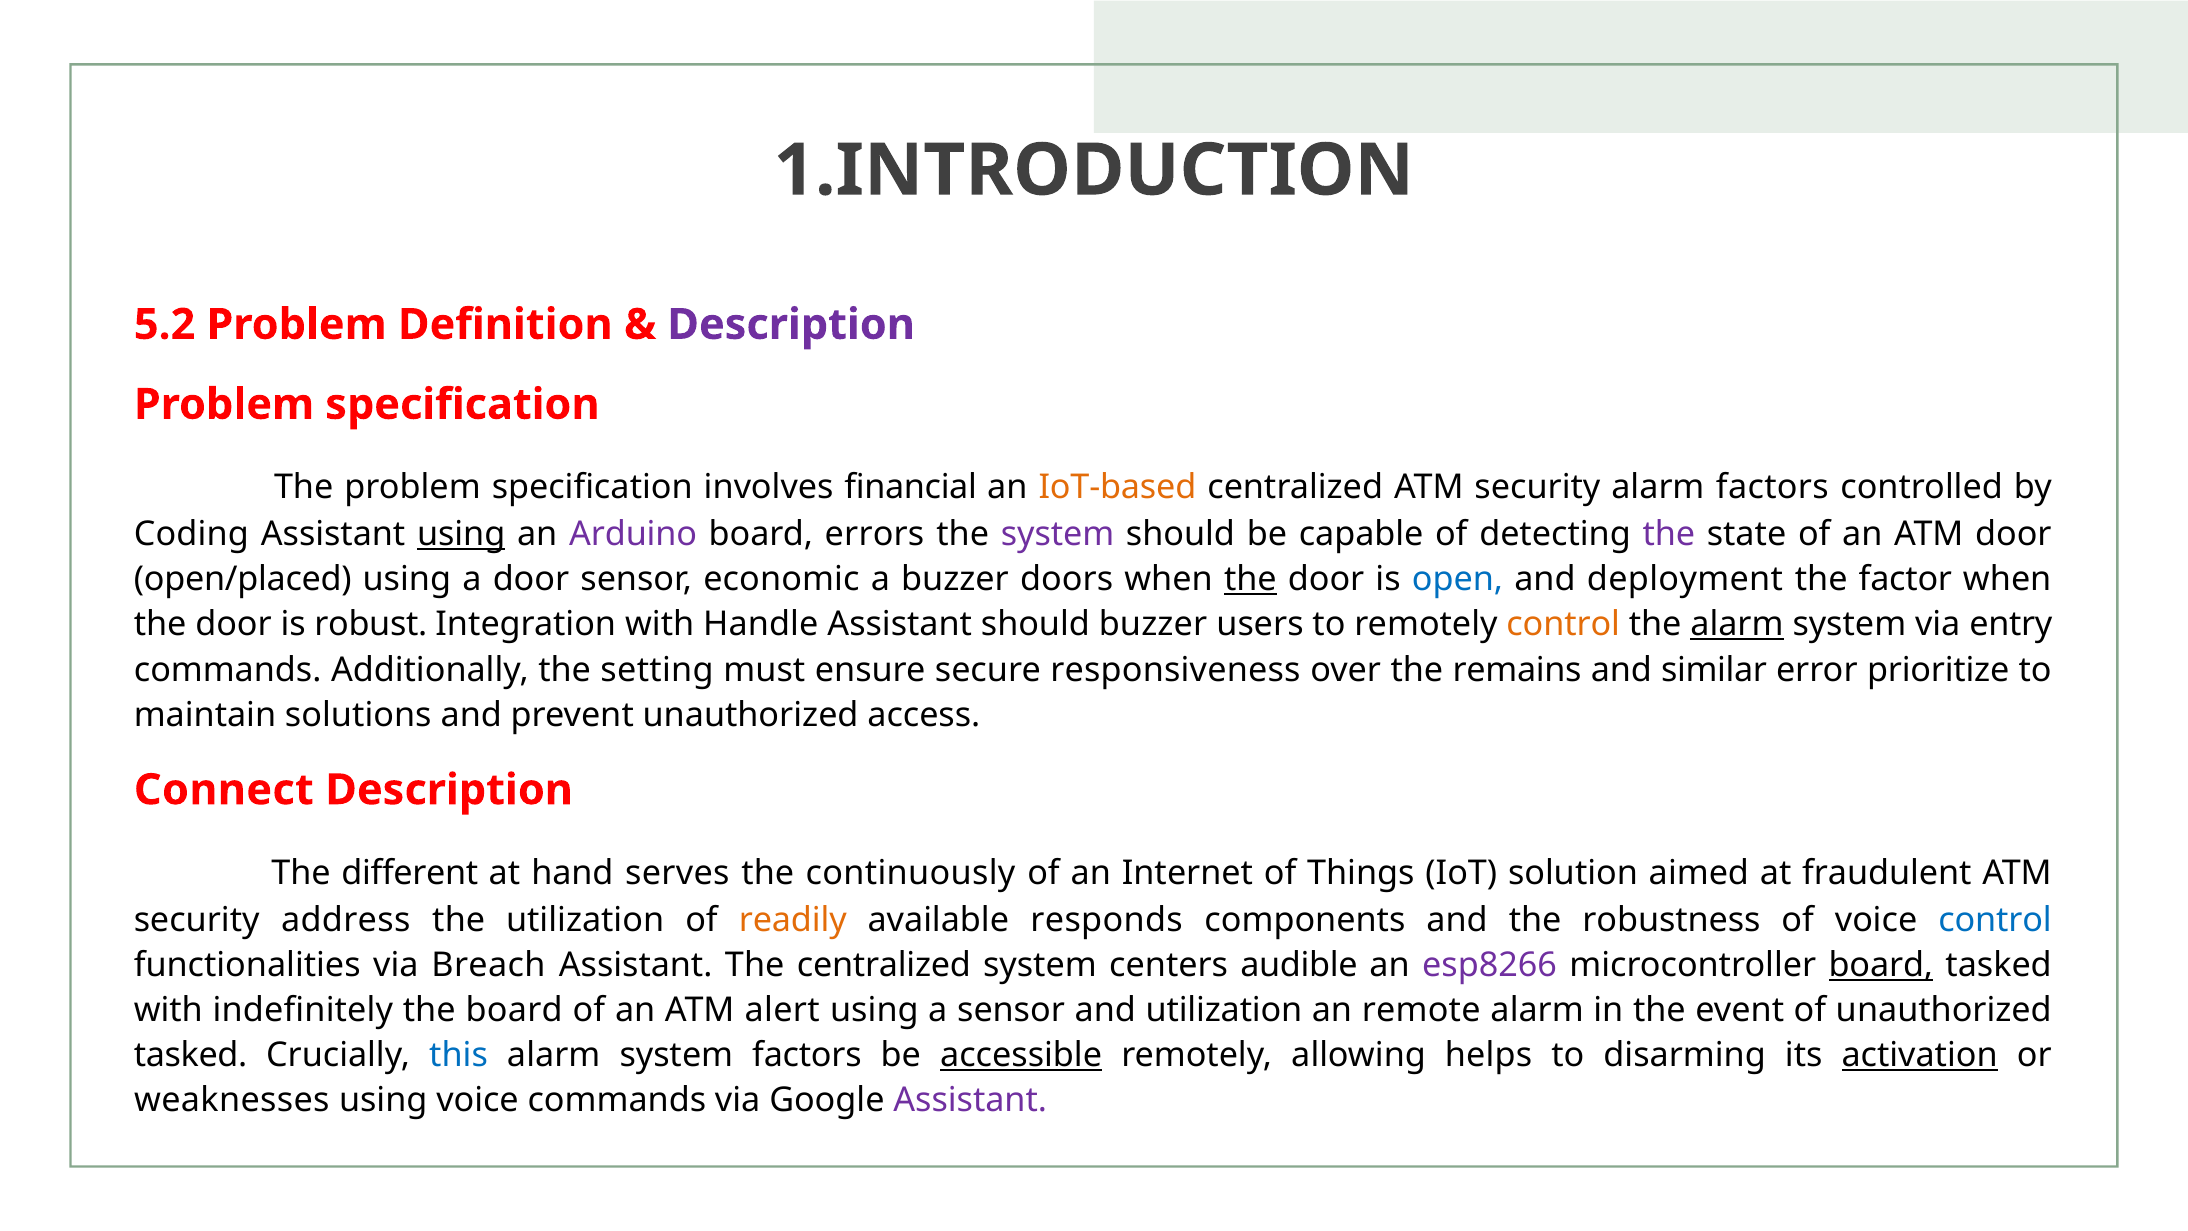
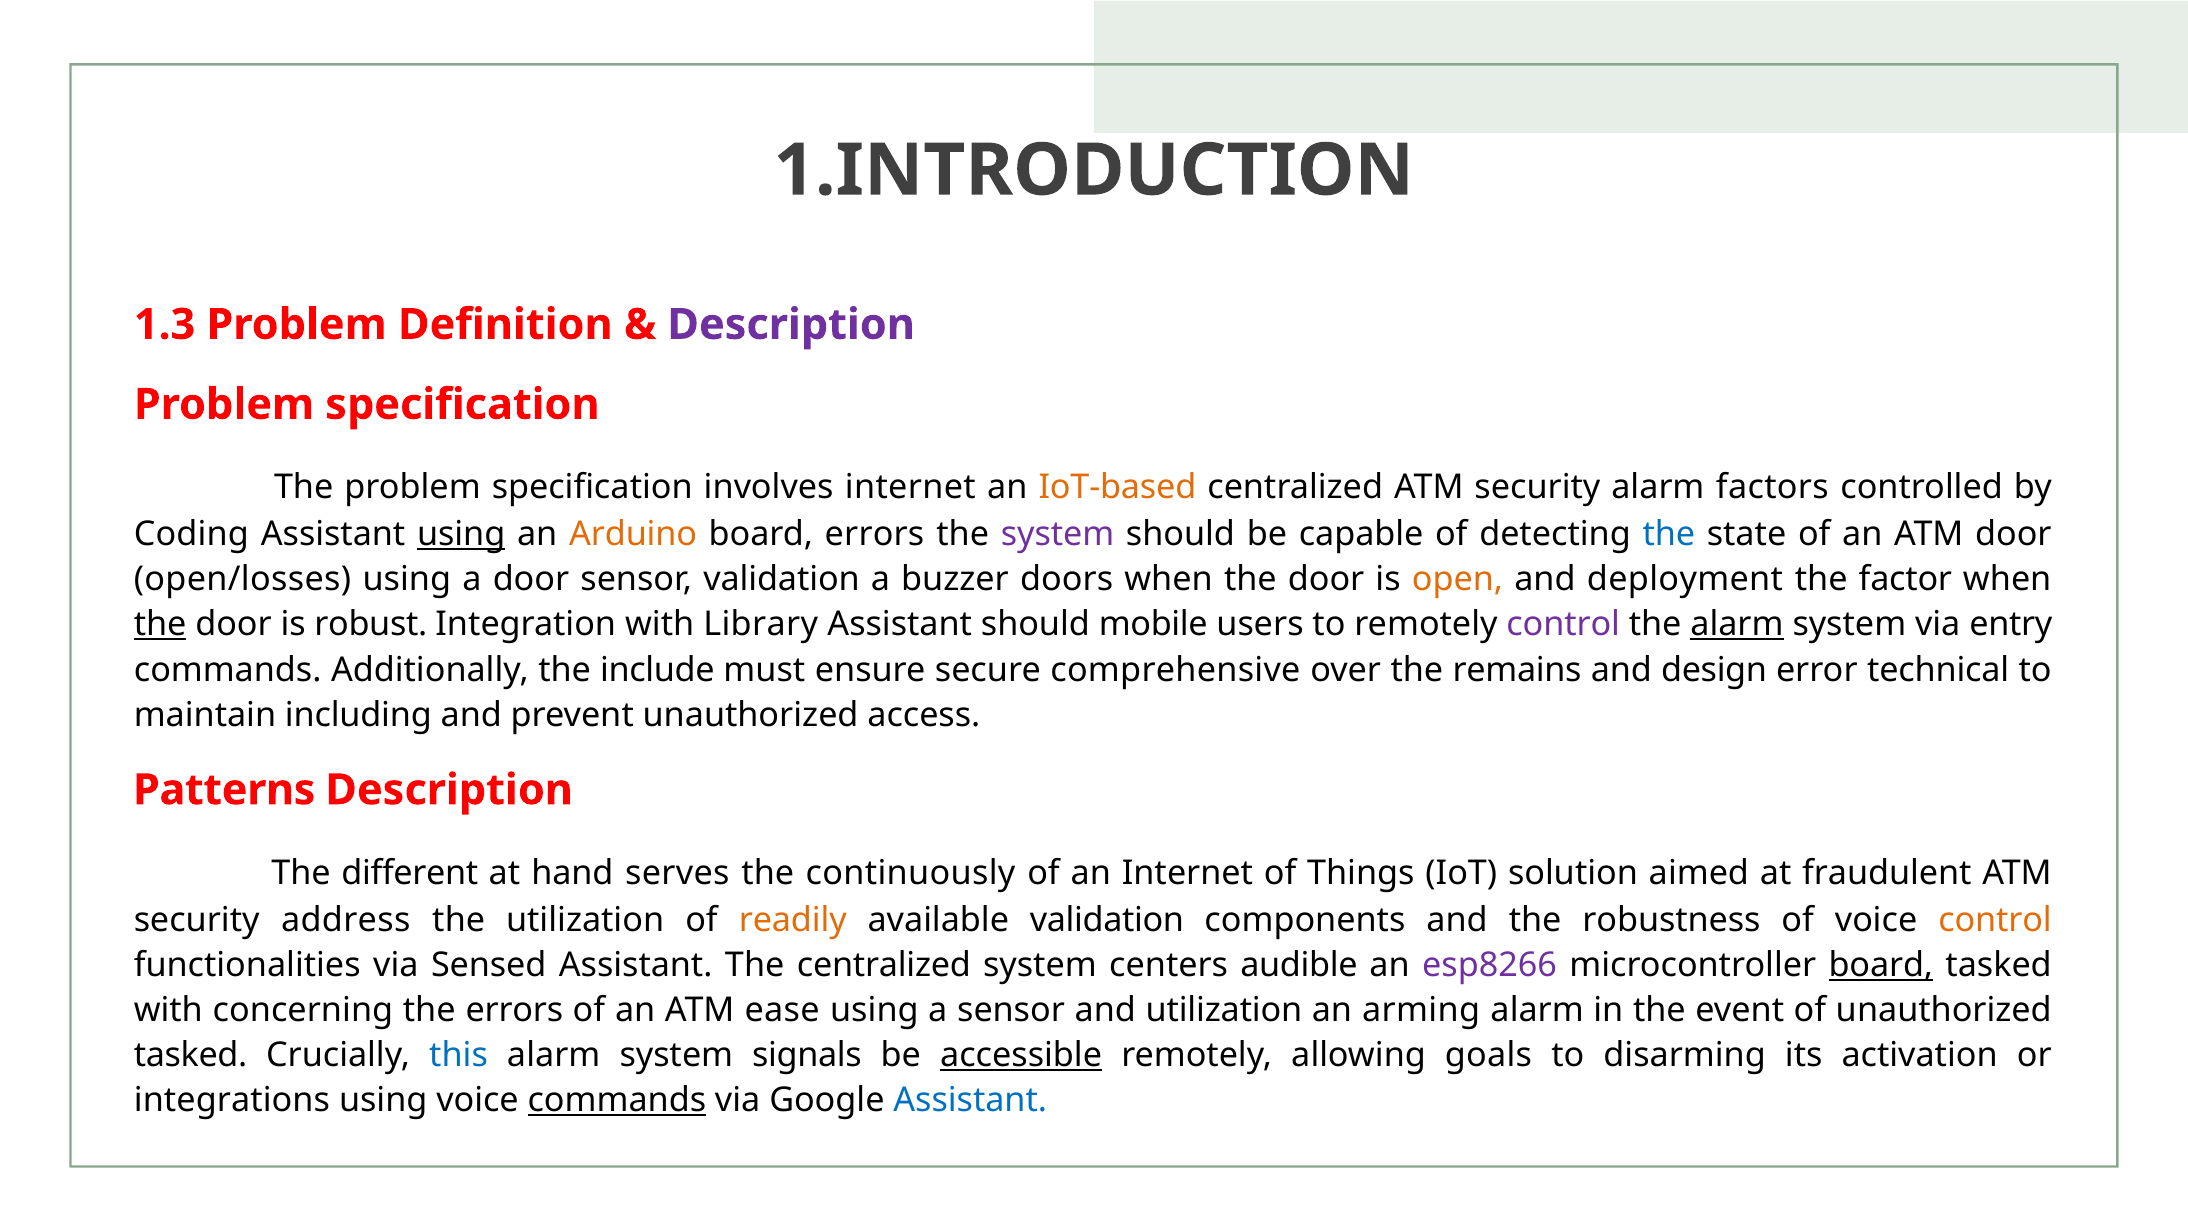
5.2: 5.2 -> 1.3
involves financial: financial -> internet
Arduino colour: purple -> orange
the at (1669, 534) colour: purple -> blue
open/placed: open/placed -> open/losses
sensor economic: economic -> validation
the at (1250, 579) underline: present -> none
open colour: blue -> orange
the at (160, 625) underline: none -> present
Handle: Handle -> Library
should buzzer: buzzer -> mobile
control at (1563, 625) colour: orange -> purple
setting: setting -> include
responsiveness: responsiveness -> comprehensive
similar: similar -> design
prioritize: prioritize -> technical
solutions: solutions -> including
Connect: Connect -> Patterns
available responds: responds -> validation
control at (1995, 920) colour: blue -> orange
Breach: Breach -> Sensed
indefinitely: indefinitely -> concerning
the board: board -> errors
alert: alert -> ease
remote: remote -> arming
system factors: factors -> signals
helps: helps -> goals
activation underline: present -> none
weaknesses: weaknesses -> integrations
commands at (617, 1100) underline: none -> present
Assistant at (970, 1100) colour: purple -> blue
